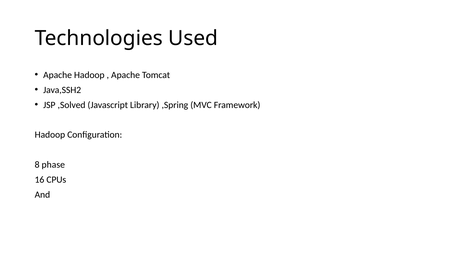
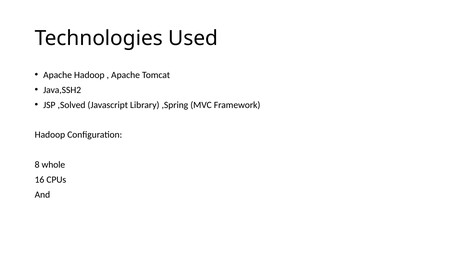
phase: phase -> whole
